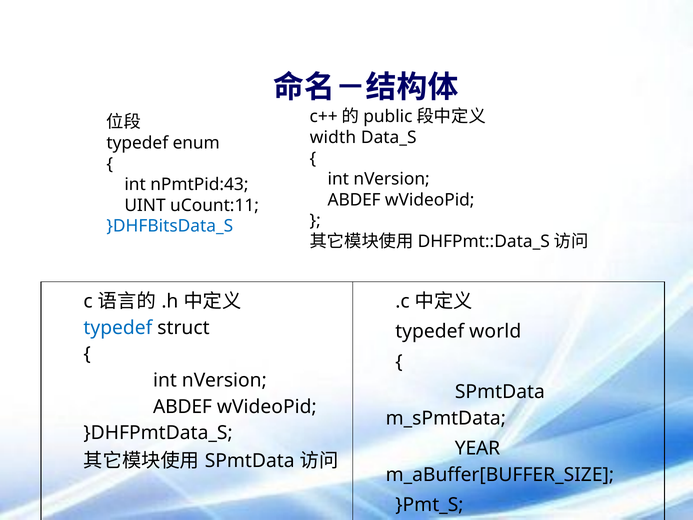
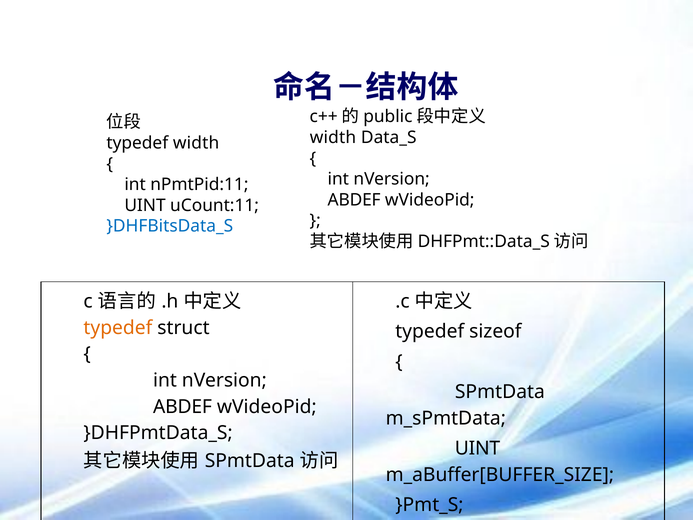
typedef enum: enum -> width
nPmtPid:43: nPmtPid:43 -> nPmtPid:11
typedef at (118, 327) colour: blue -> orange
world: world -> sizeof
YEAR at (477, 448): YEAR -> UINT
